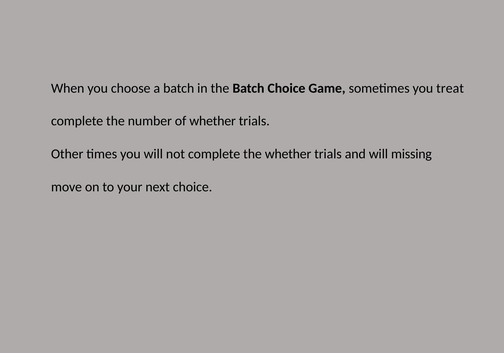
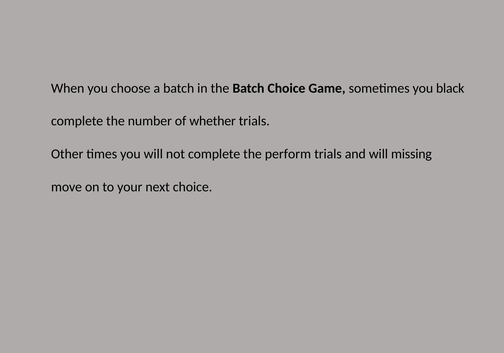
treat: treat -> black
the whether: whether -> perform
